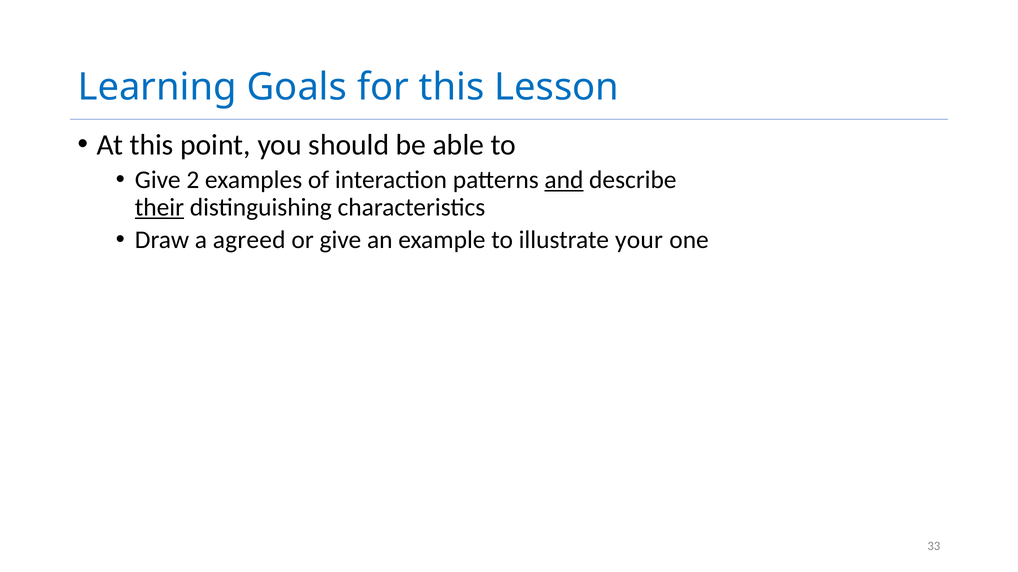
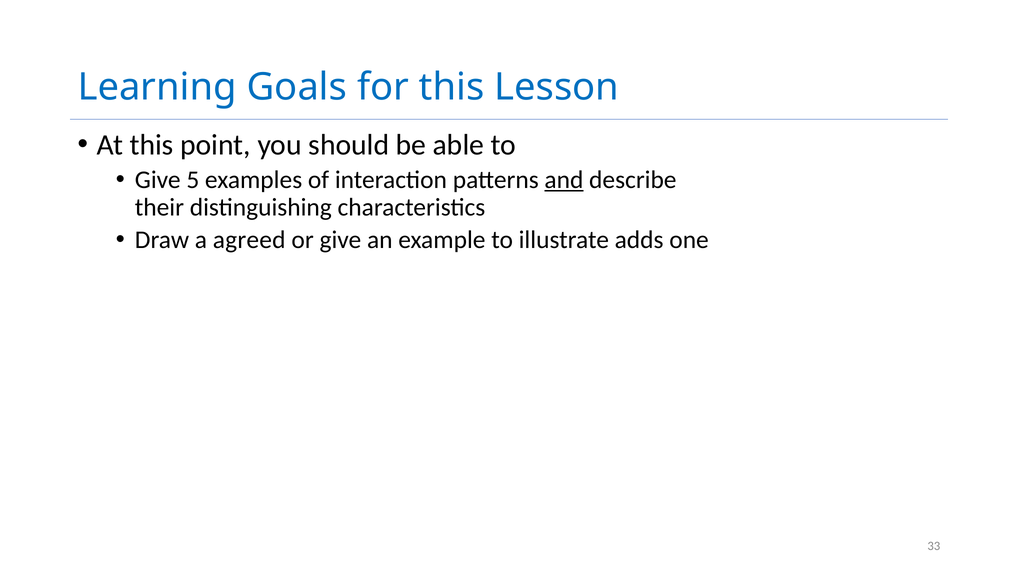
2: 2 -> 5
their underline: present -> none
your: your -> adds
